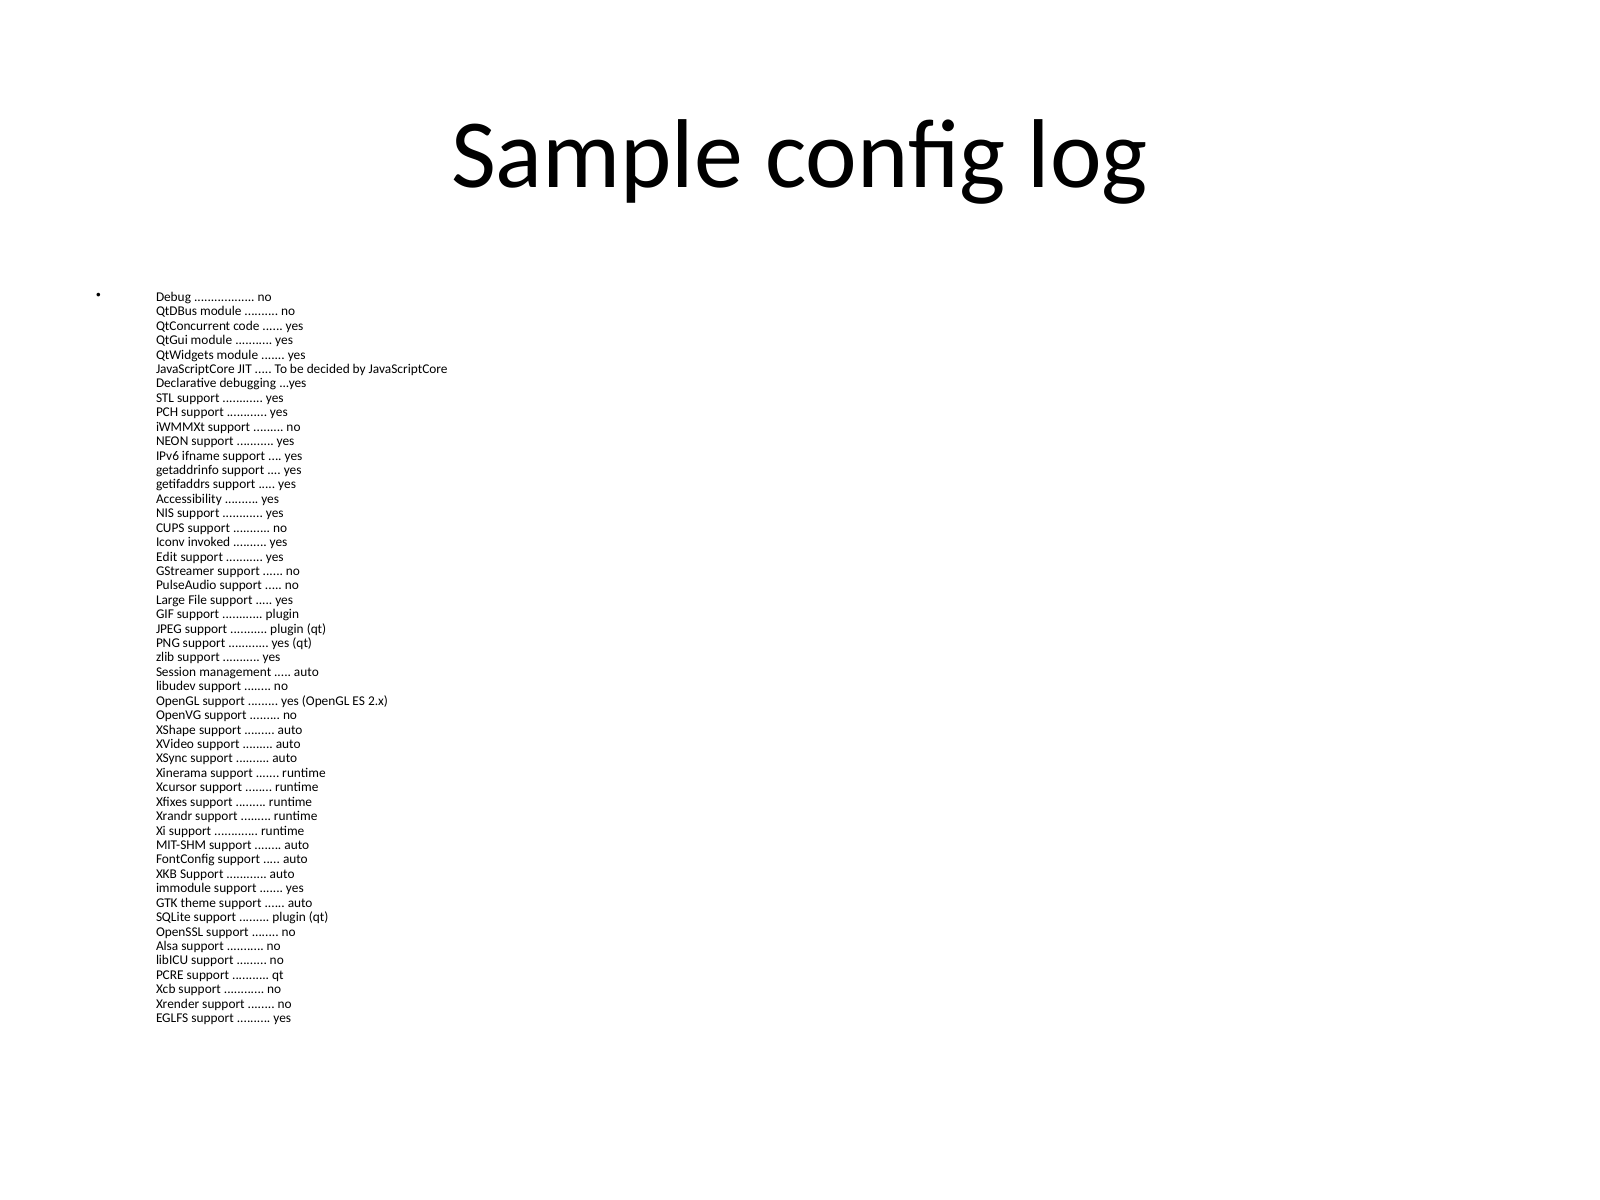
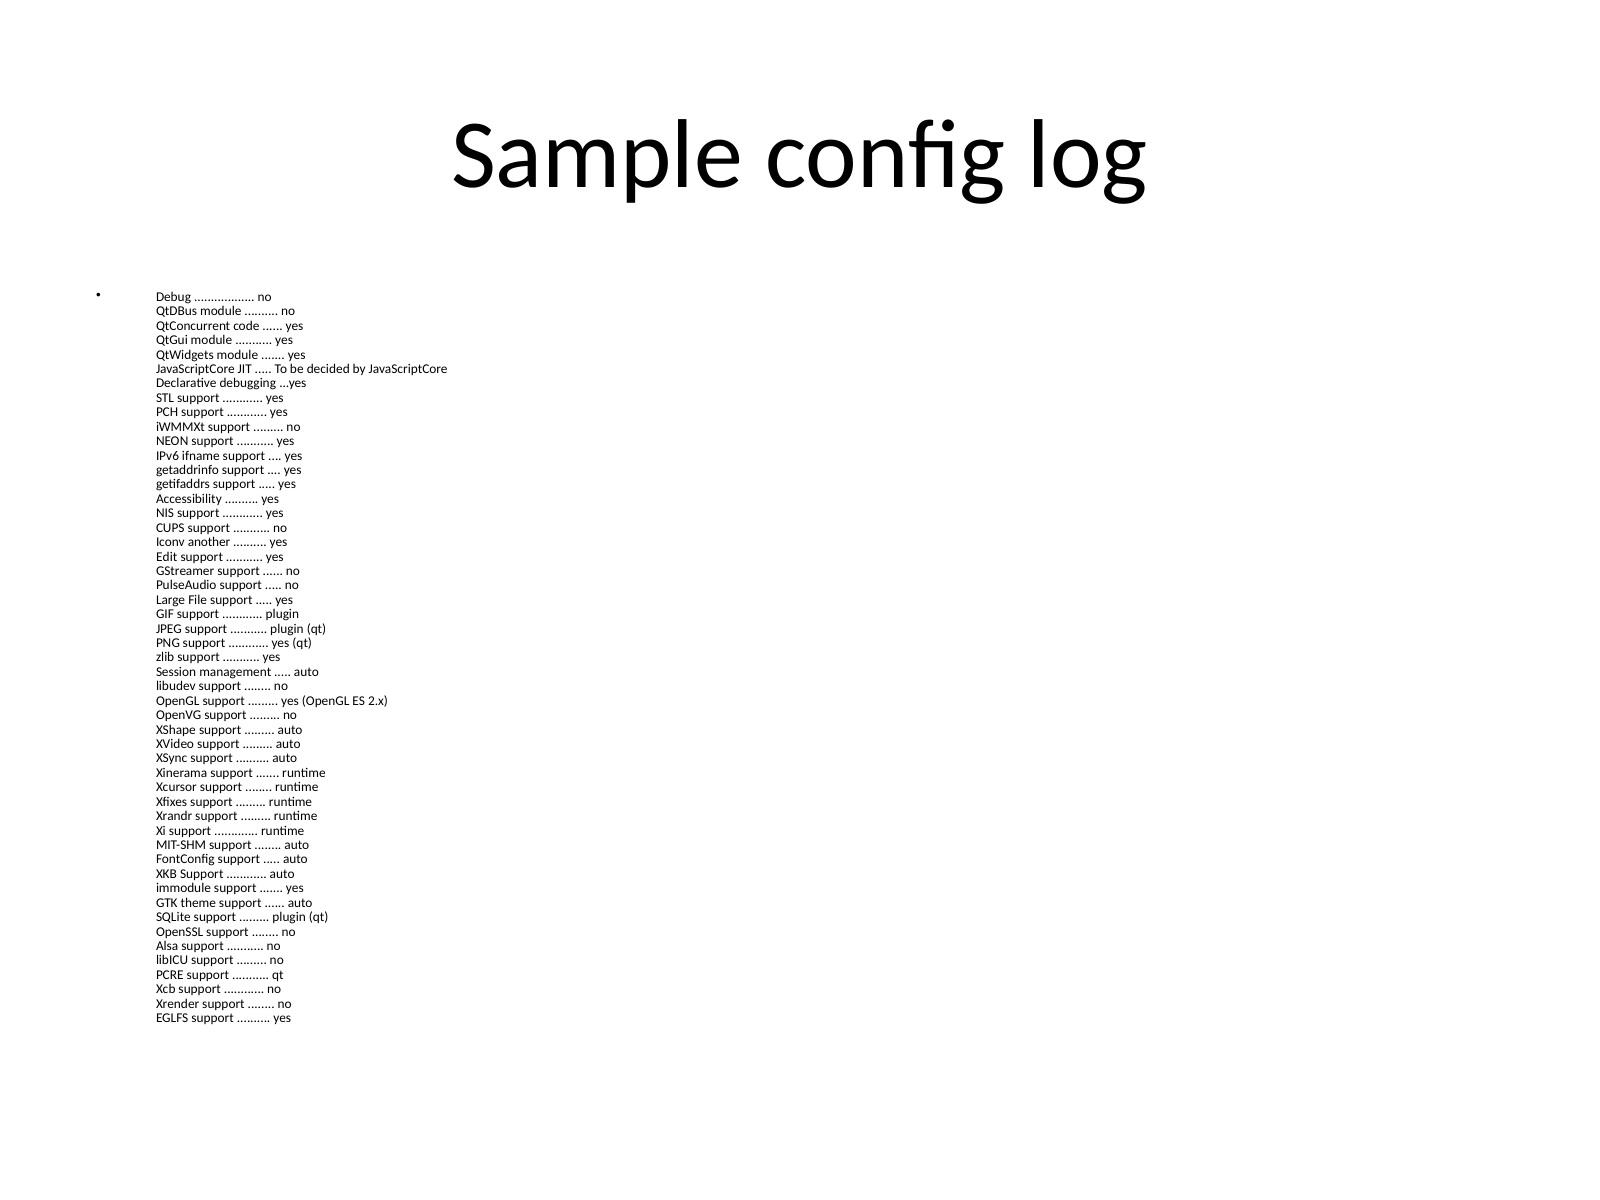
invoked: invoked -> another
